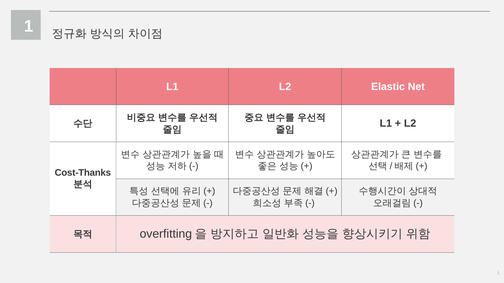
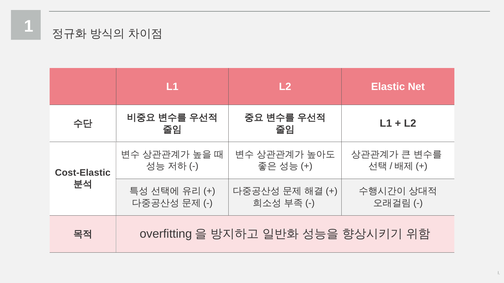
Cost-Thanks: Cost-Thanks -> Cost-Elastic
